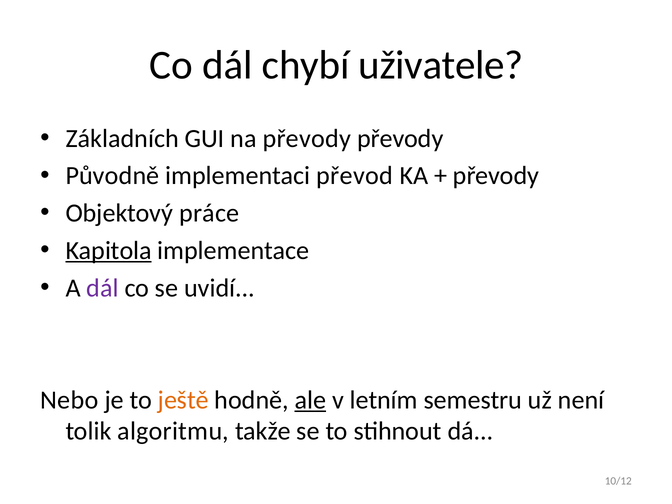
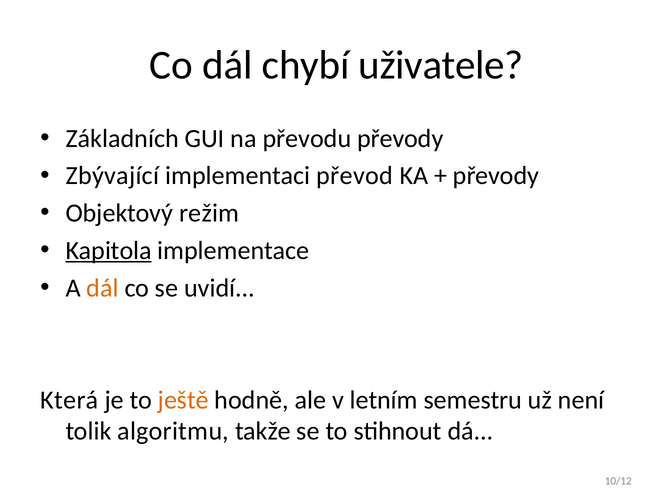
na převody: převody -> převodu
Původně: Původně -> Zbývající
práce: práce -> režim
dál at (103, 288) colour: purple -> orange
Nebo: Nebo -> Která
ale underline: present -> none
